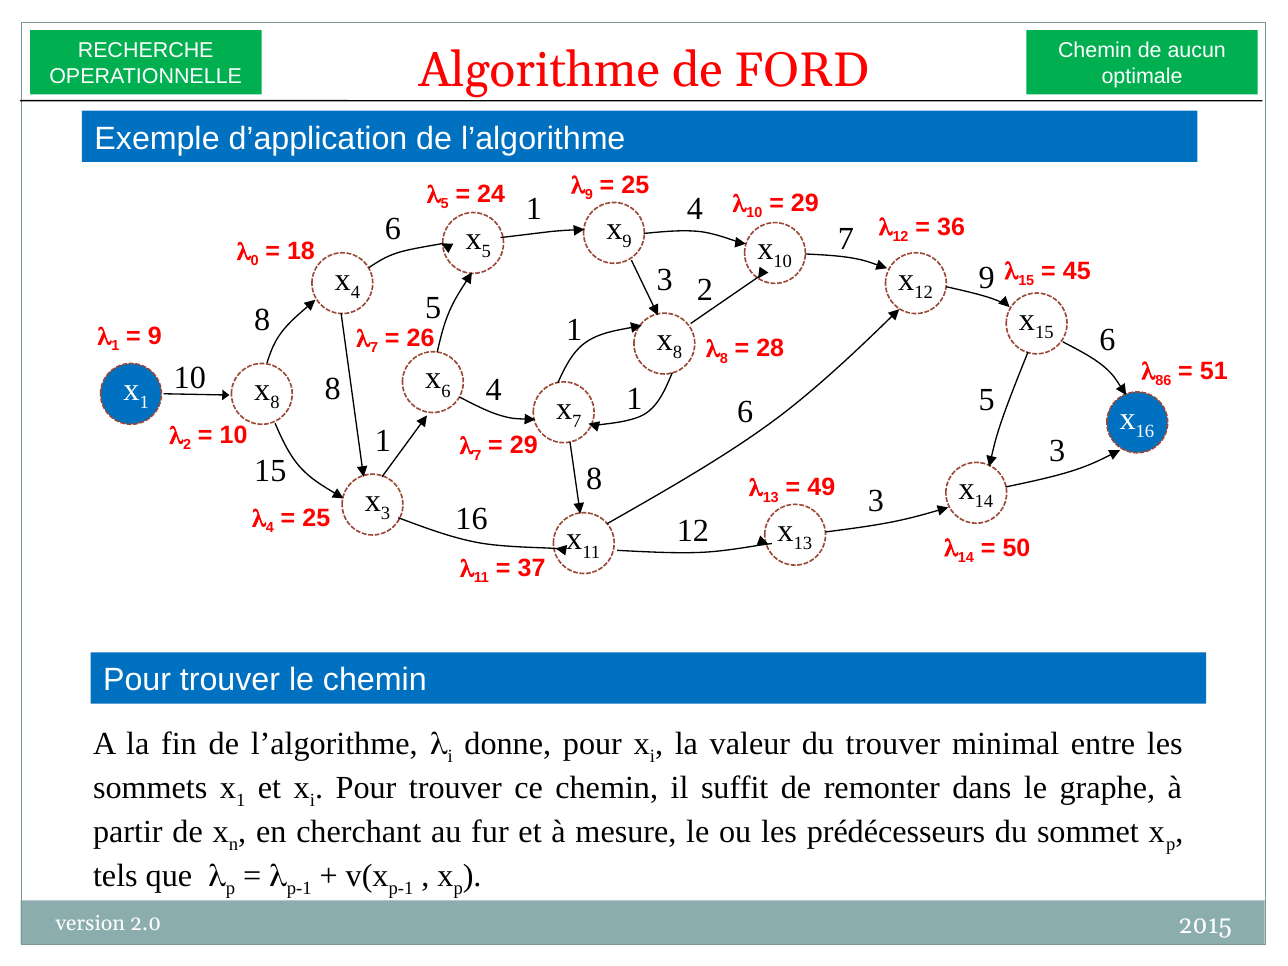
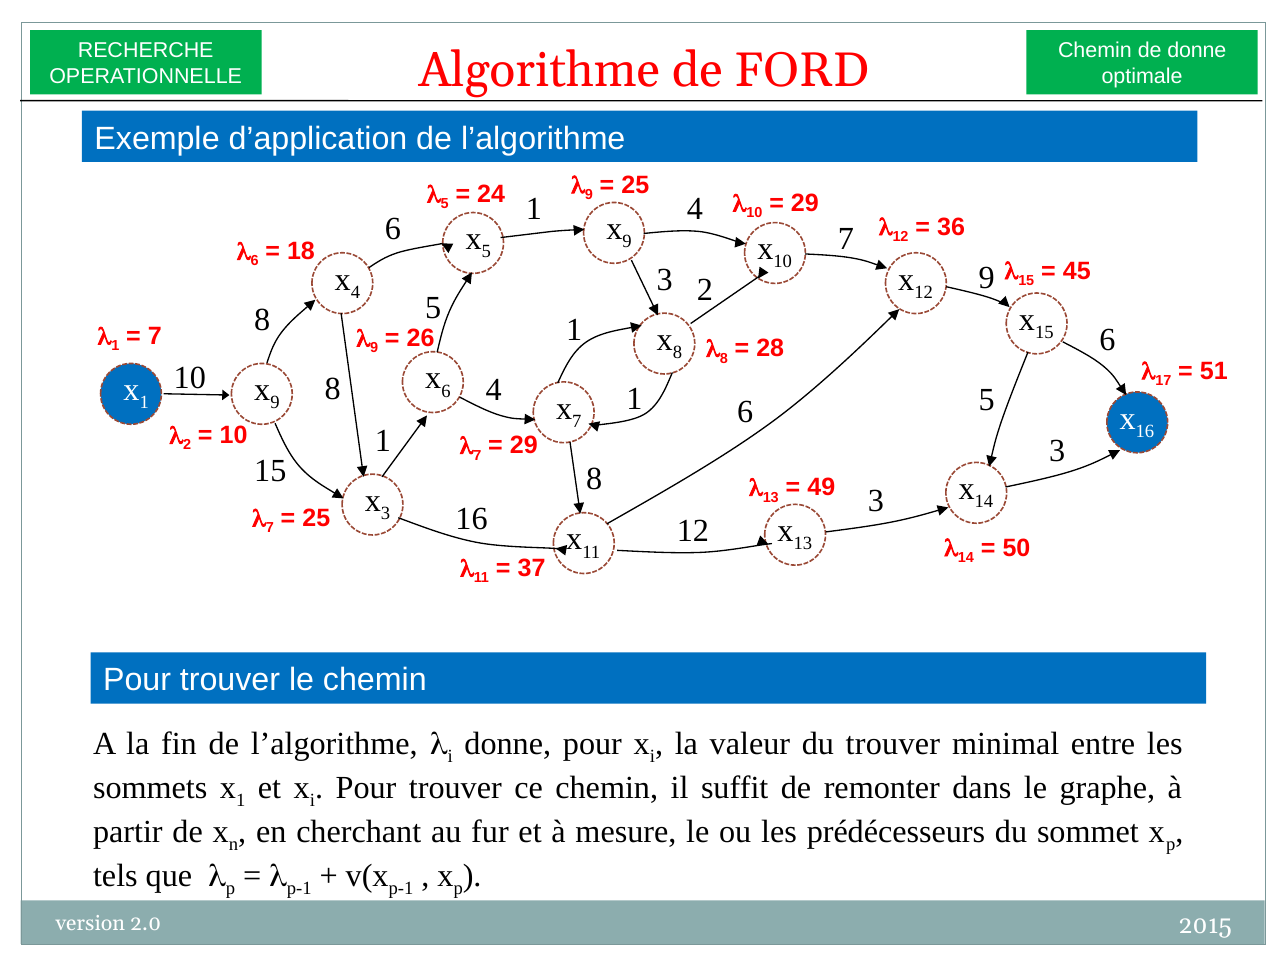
de aucun: aucun -> donne
0 at (255, 261): 0 -> 6
9 at (155, 336): 9 -> 7
7 at (374, 348): 7 -> 9
86: 86 -> 17
8 at (275, 403): 8 -> 9
4 at (270, 528): 4 -> 7
